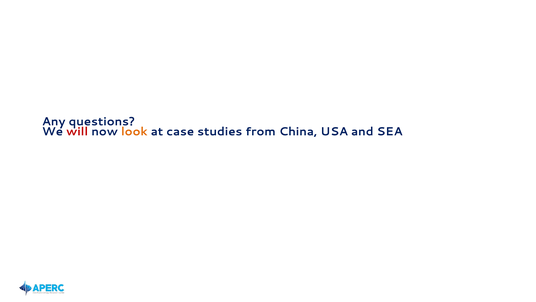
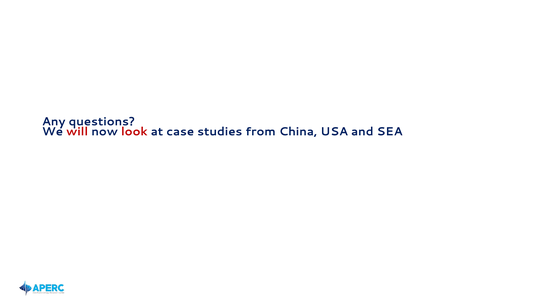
look colour: orange -> red
